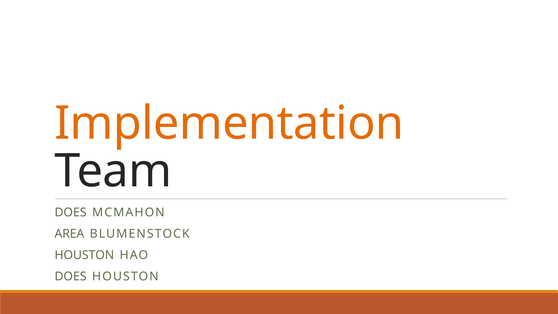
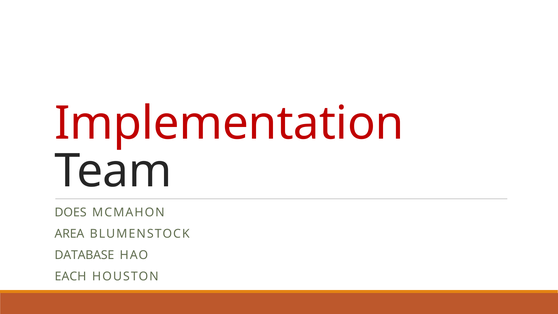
Implementation colour: orange -> red
HOUSTON at (84, 255): HOUSTON -> DATABASE
DOES at (71, 276): DOES -> EACH
